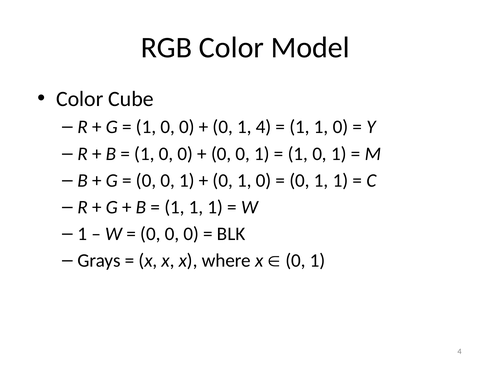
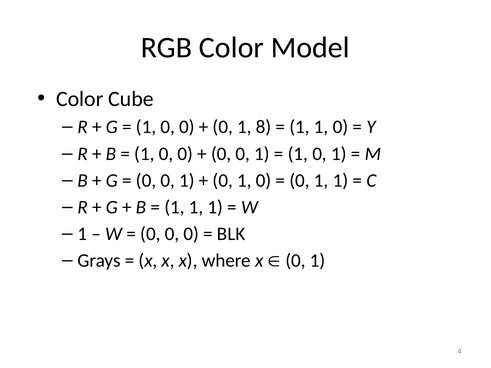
1 4: 4 -> 8
